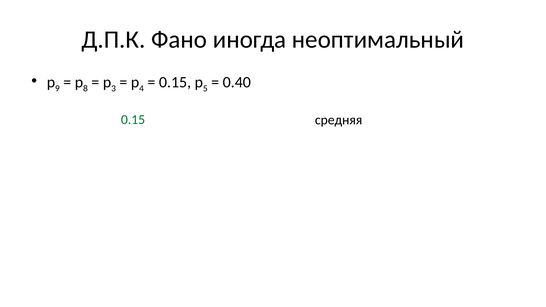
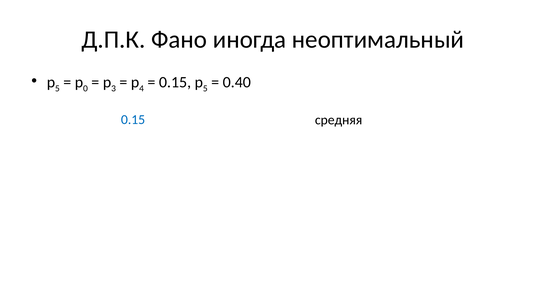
9 at (57, 89): 9 -> 5
8 at (85, 89): 8 -> 0
0.15 at (133, 120) colour: green -> blue
